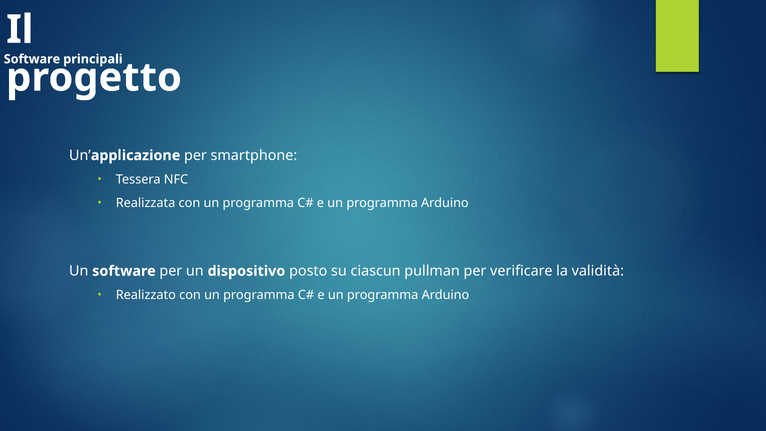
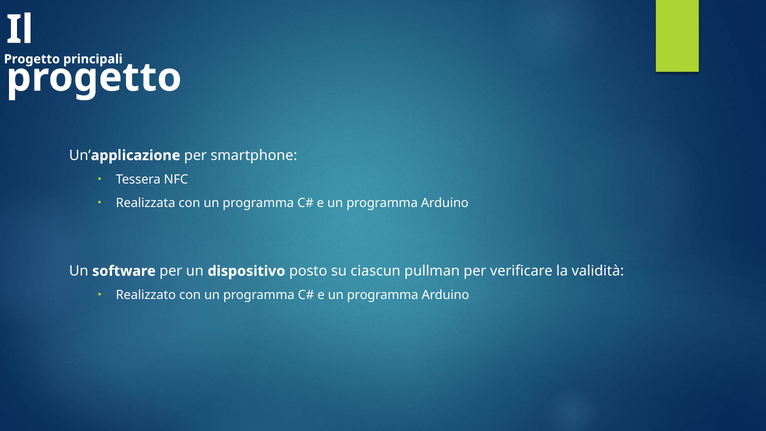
Software at (32, 59): Software -> Progetto
